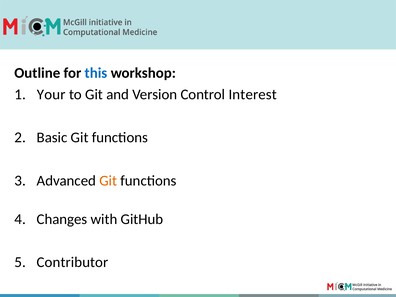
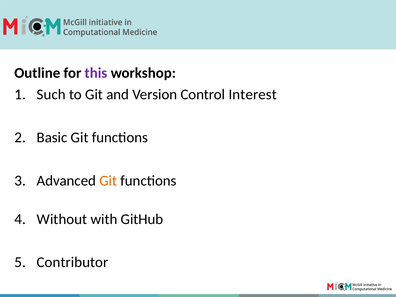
this colour: blue -> purple
Your: Your -> Such
Changes: Changes -> Without
